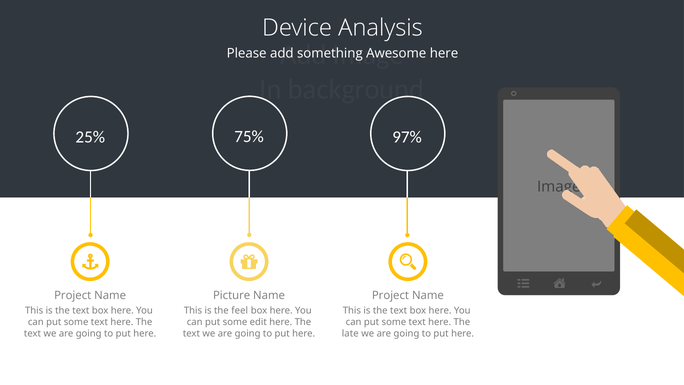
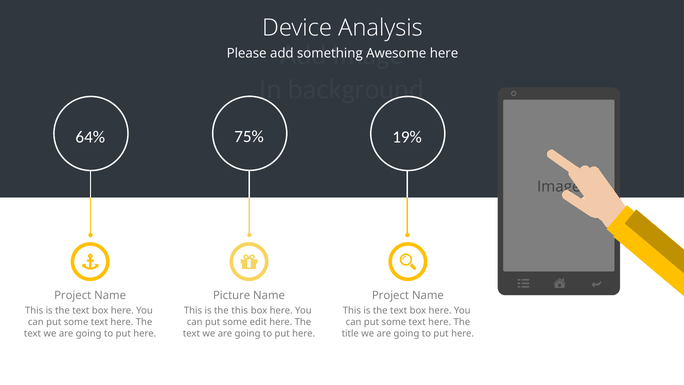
25%: 25% -> 64%
97%: 97% -> 19%
the feel: feel -> this
late: late -> title
